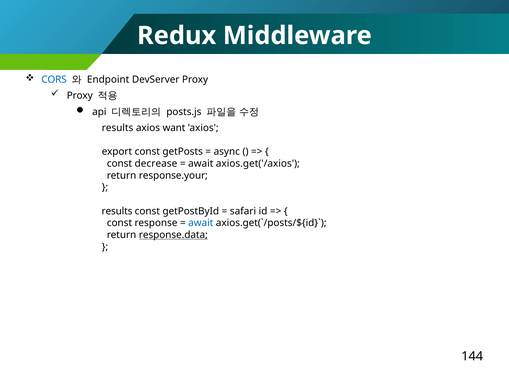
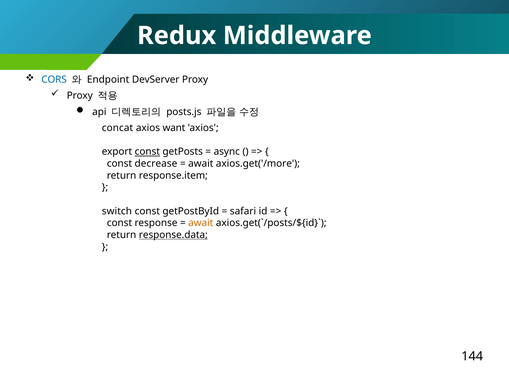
results at (118, 128): results -> concat
const at (147, 152) underline: none -> present
axios.get('/axios: axios.get('/axios -> axios.get('/more
response.your: response.your -> response.item
results at (117, 211): results -> switch
await at (201, 223) colour: blue -> orange
